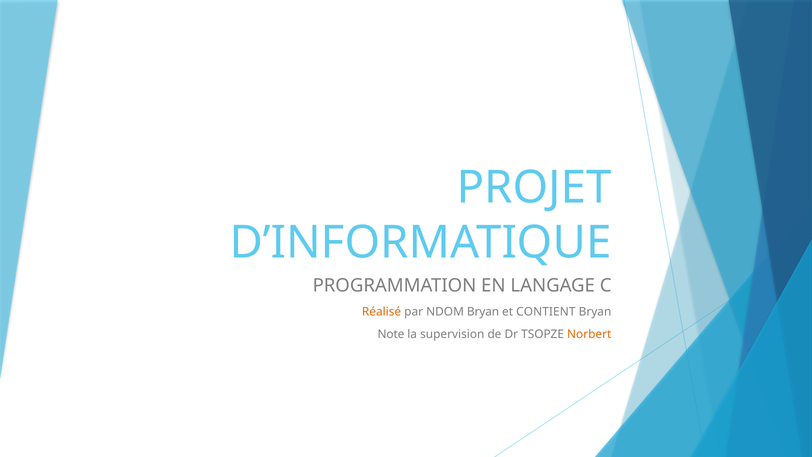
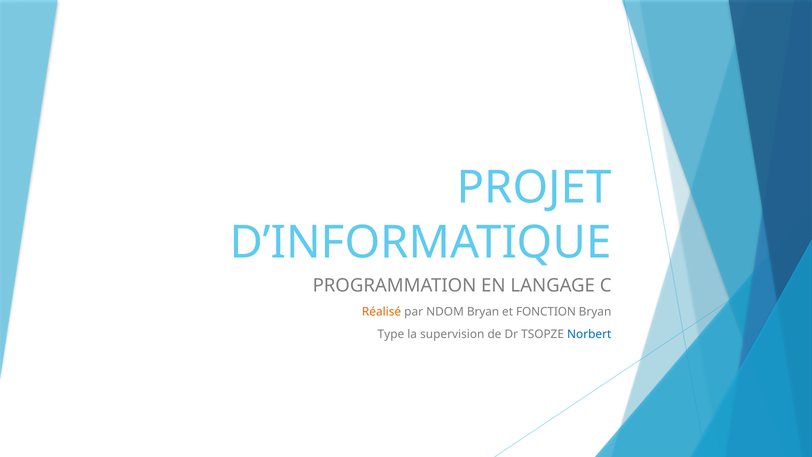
CONTIENT: CONTIENT -> FONCTION
Note: Note -> Type
Norbert colour: orange -> blue
